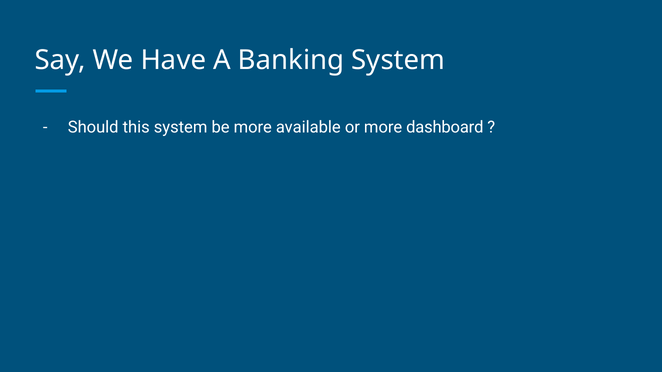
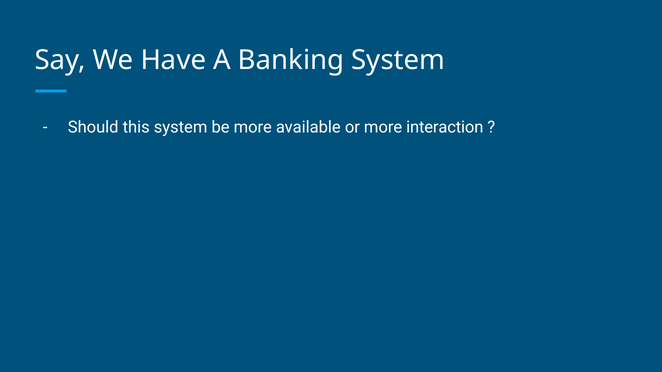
dashboard: dashboard -> interaction
